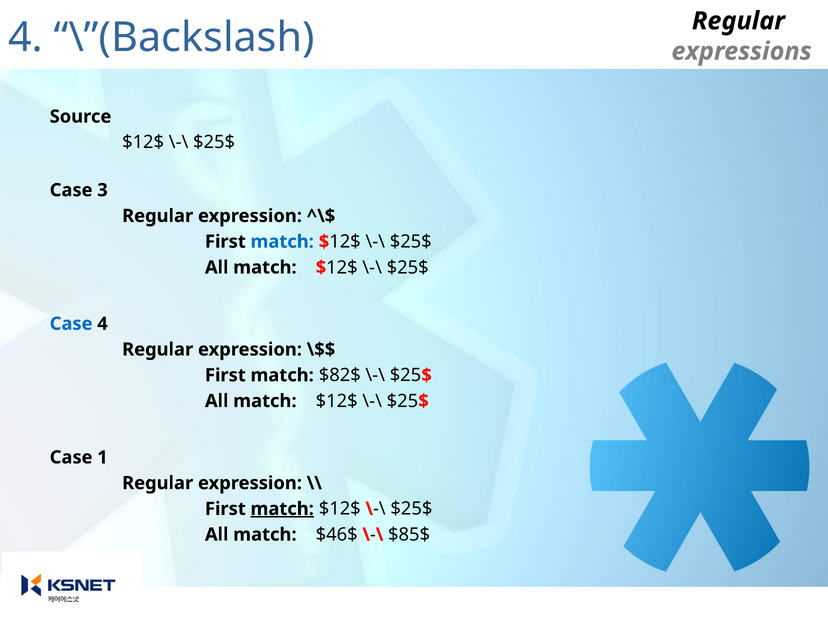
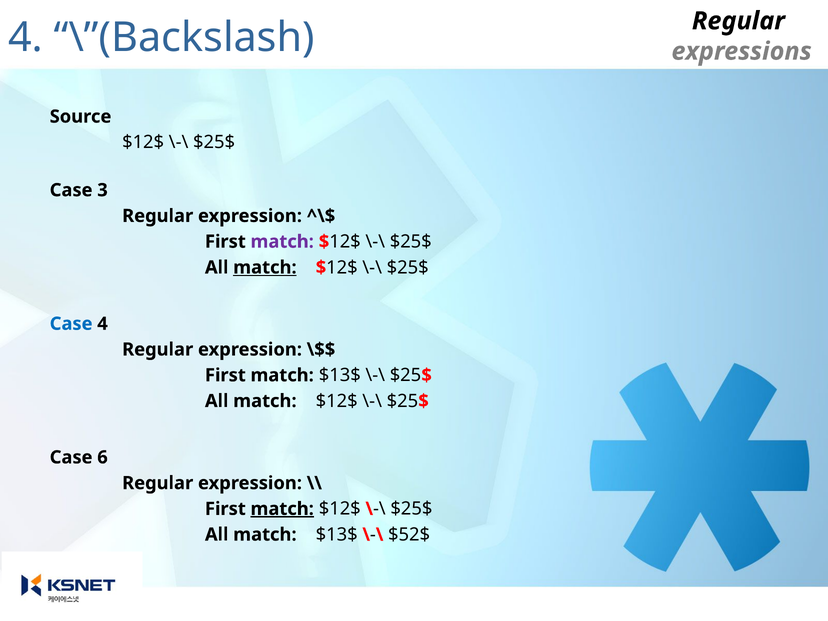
match at (282, 242) colour: blue -> purple
match at (265, 267) underline: none -> present
First match $82$: $82$ -> $13$
1: 1 -> 6
All match $46$: $46$ -> $13$
$85$: $85$ -> $52$
